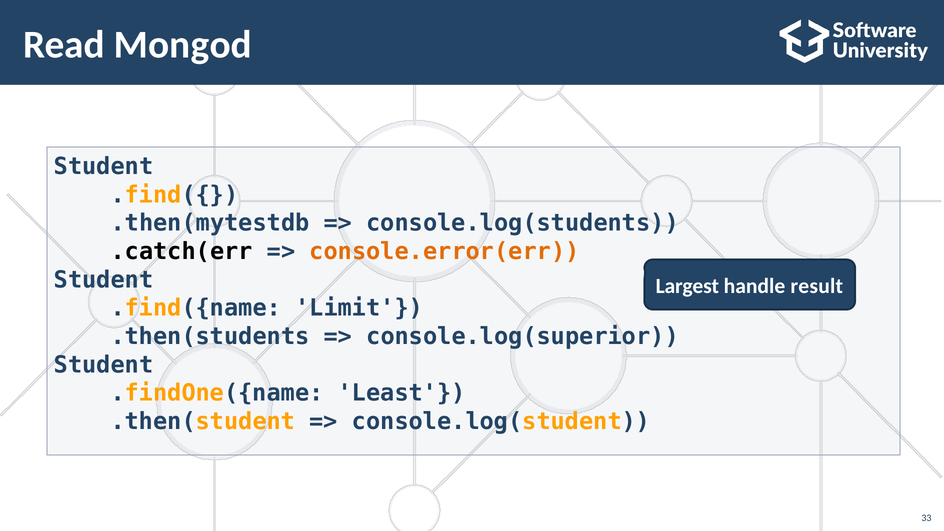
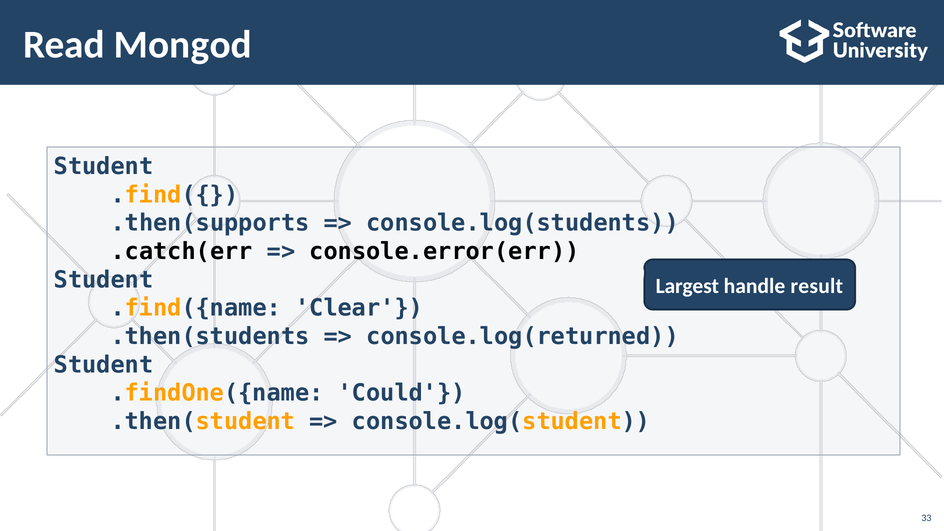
.then(mytestdb: .then(mytestdb -> .then(supports
console.error(err colour: orange -> black
Limit: Limit -> Clear
console.log(superior: console.log(superior -> console.log(returned
Least: Least -> Could
